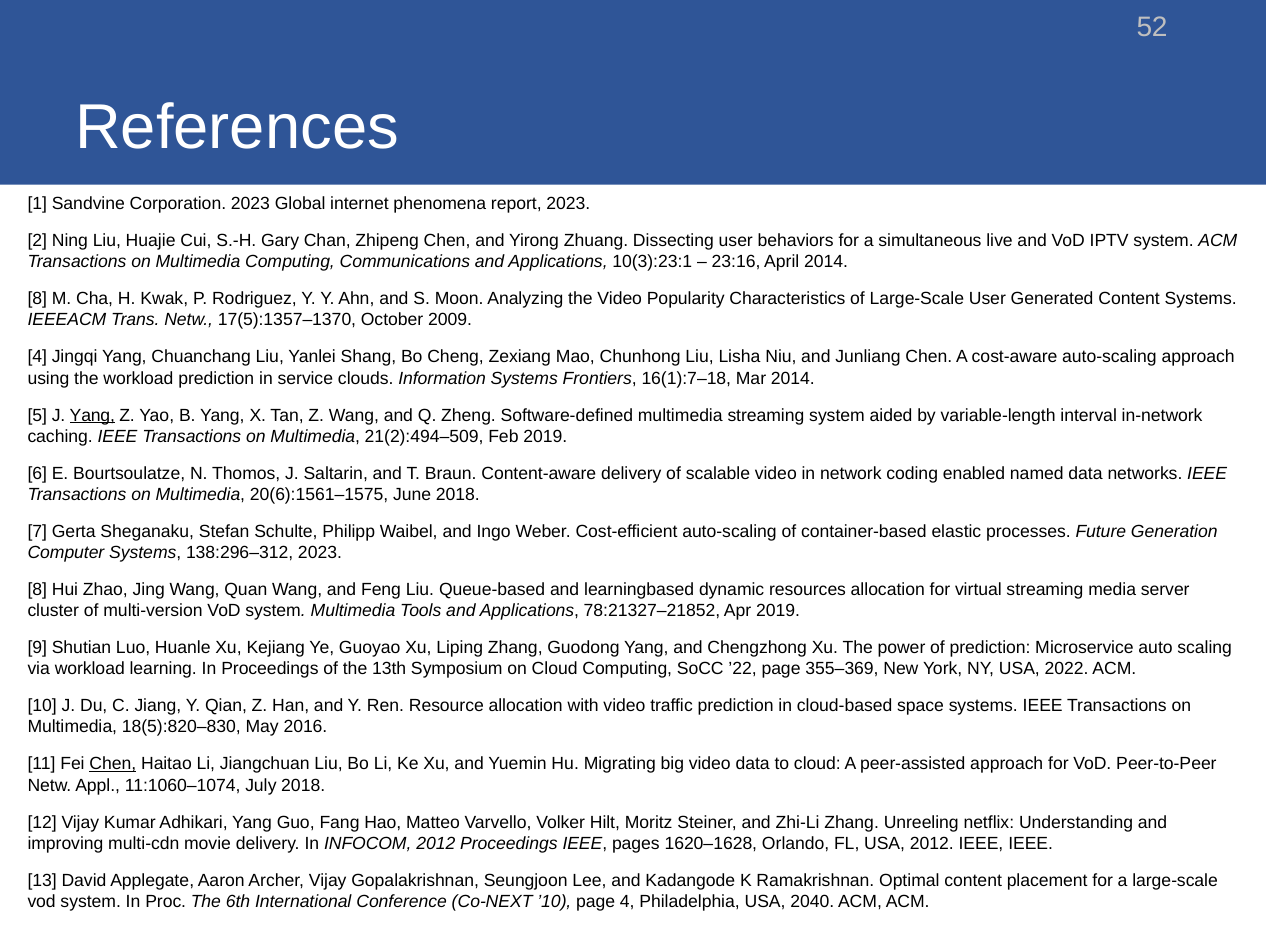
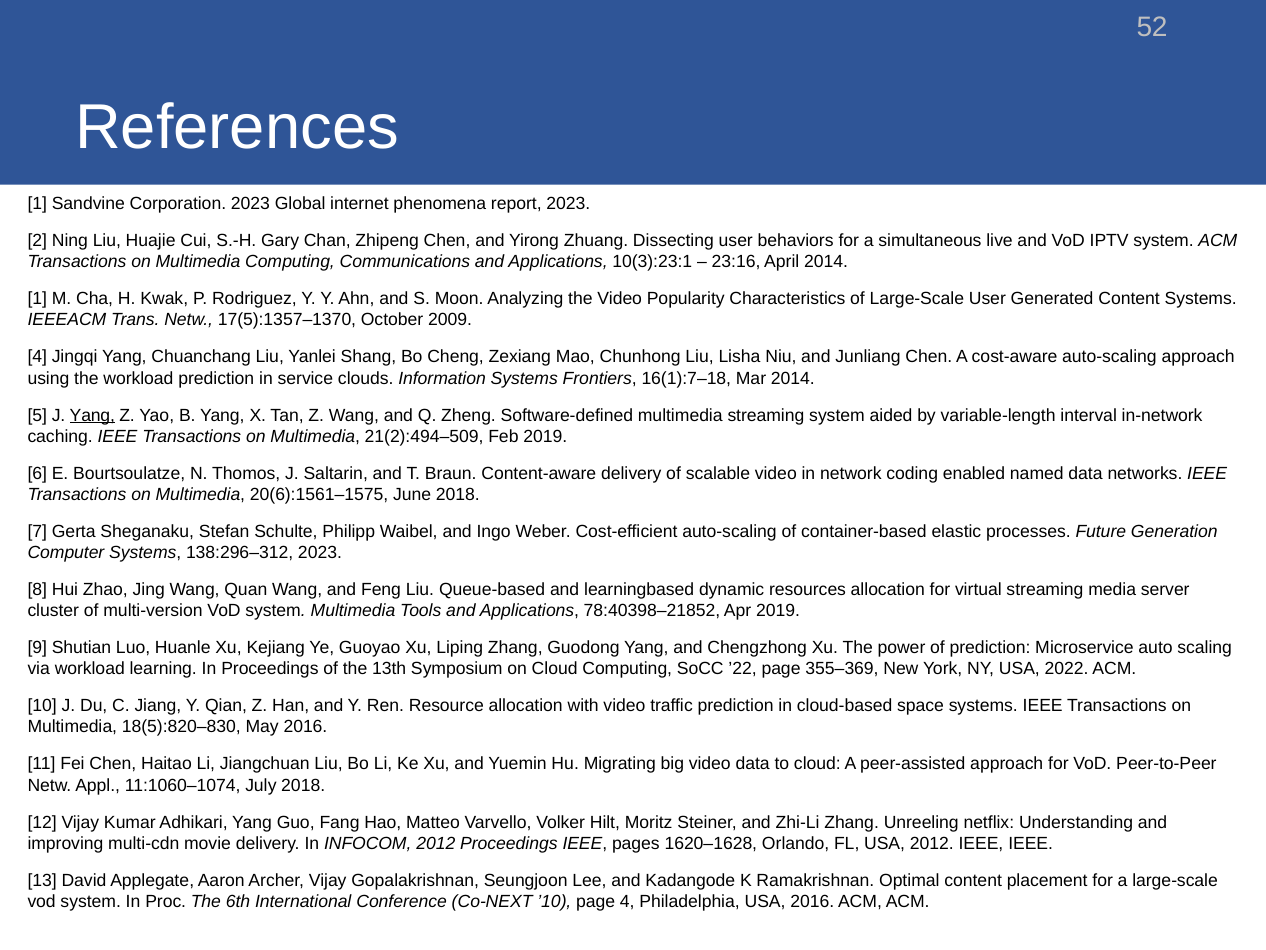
8 at (37, 299): 8 -> 1
78:21327–21852: 78:21327–21852 -> 78:40398–21852
Chen at (113, 764) underline: present -> none
USA 2040: 2040 -> 2016
